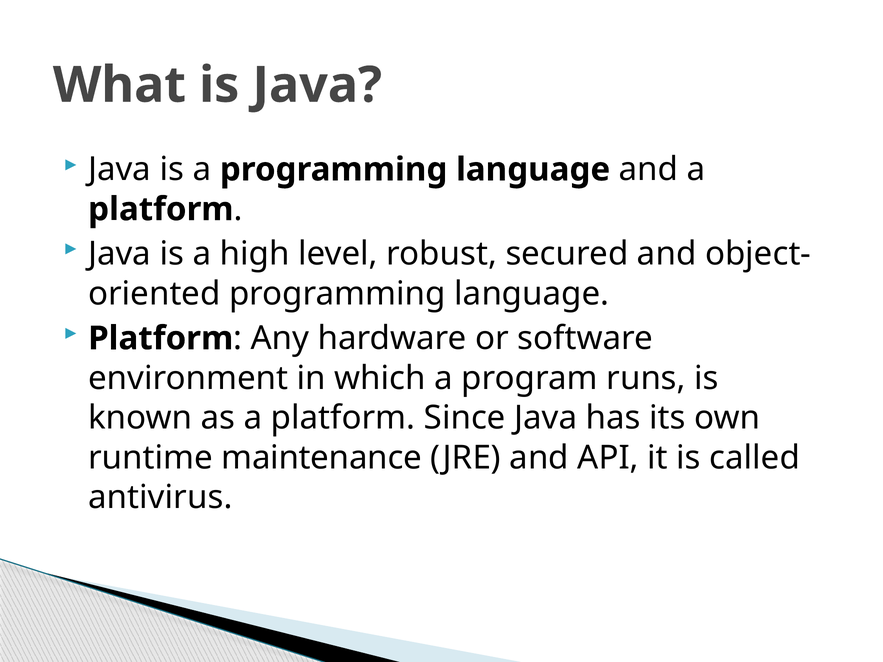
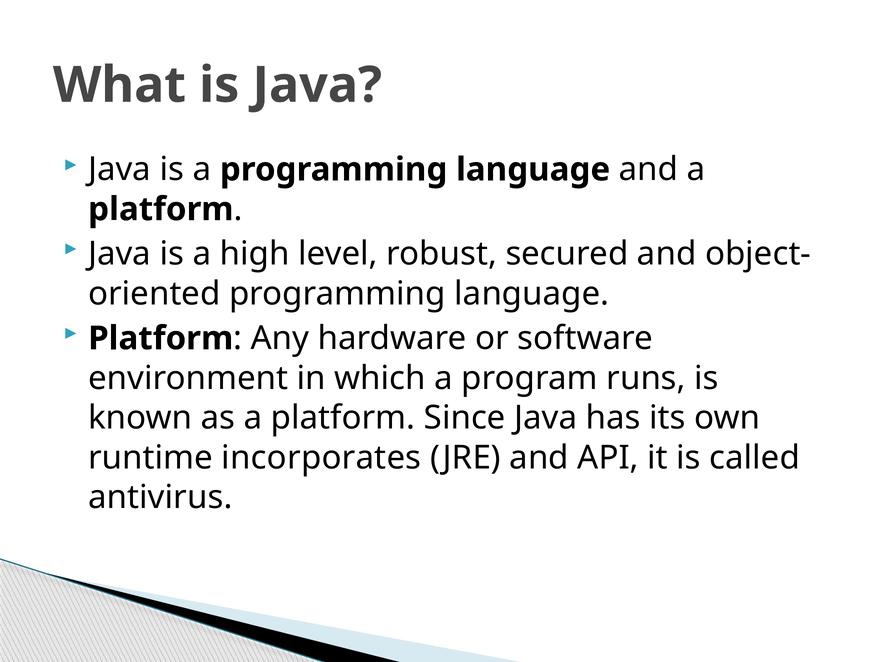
maintenance: maintenance -> incorporates
